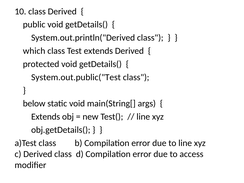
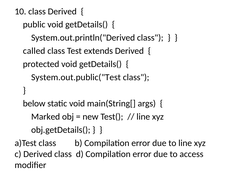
which: which -> called
Extends at (46, 117): Extends -> Marked
